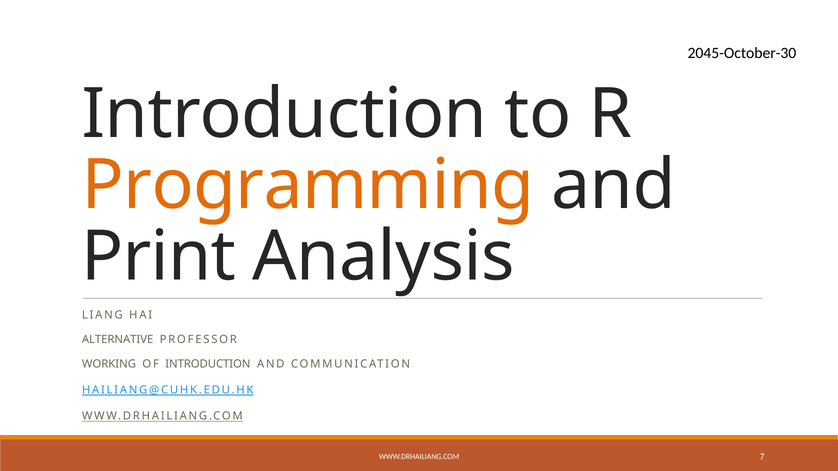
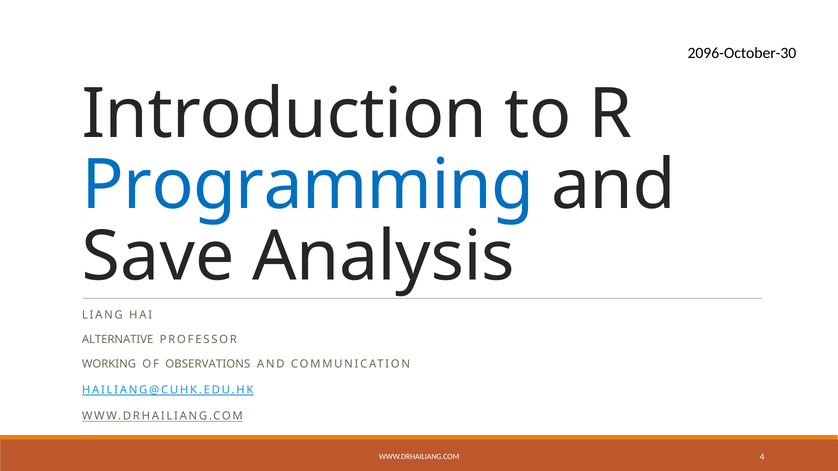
2045-October-30: 2045-October-30 -> 2096-October-30
Programming colour: orange -> blue
Print: Print -> Save
OF INTRODUCTION: INTRODUCTION -> OBSERVATIONS
7: 7 -> 4
